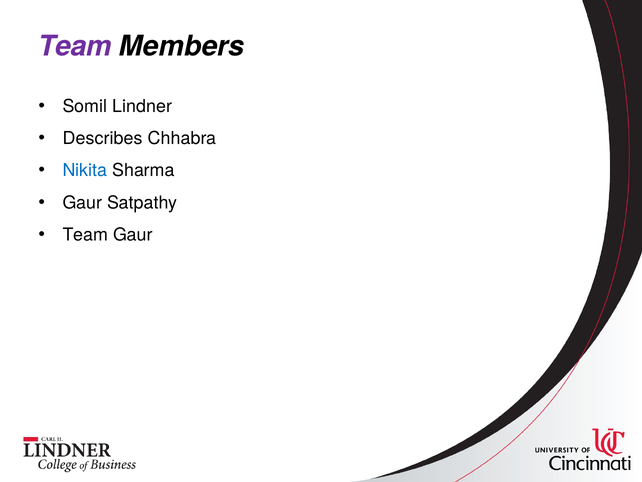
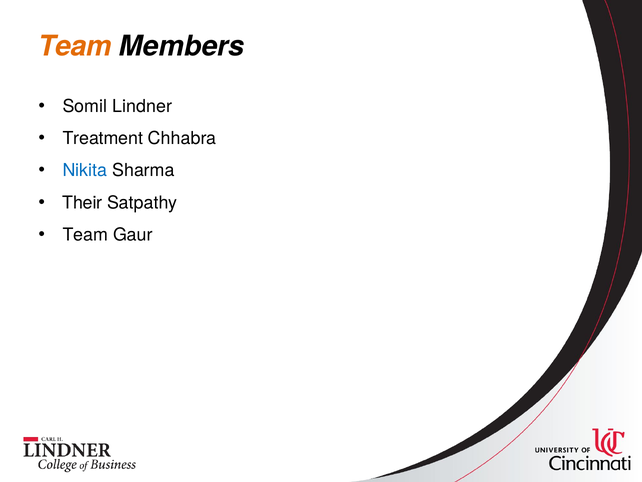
Team at (75, 46) colour: purple -> orange
Describes: Describes -> Treatment
Gaur at (82, 202): Gaur -> Their
